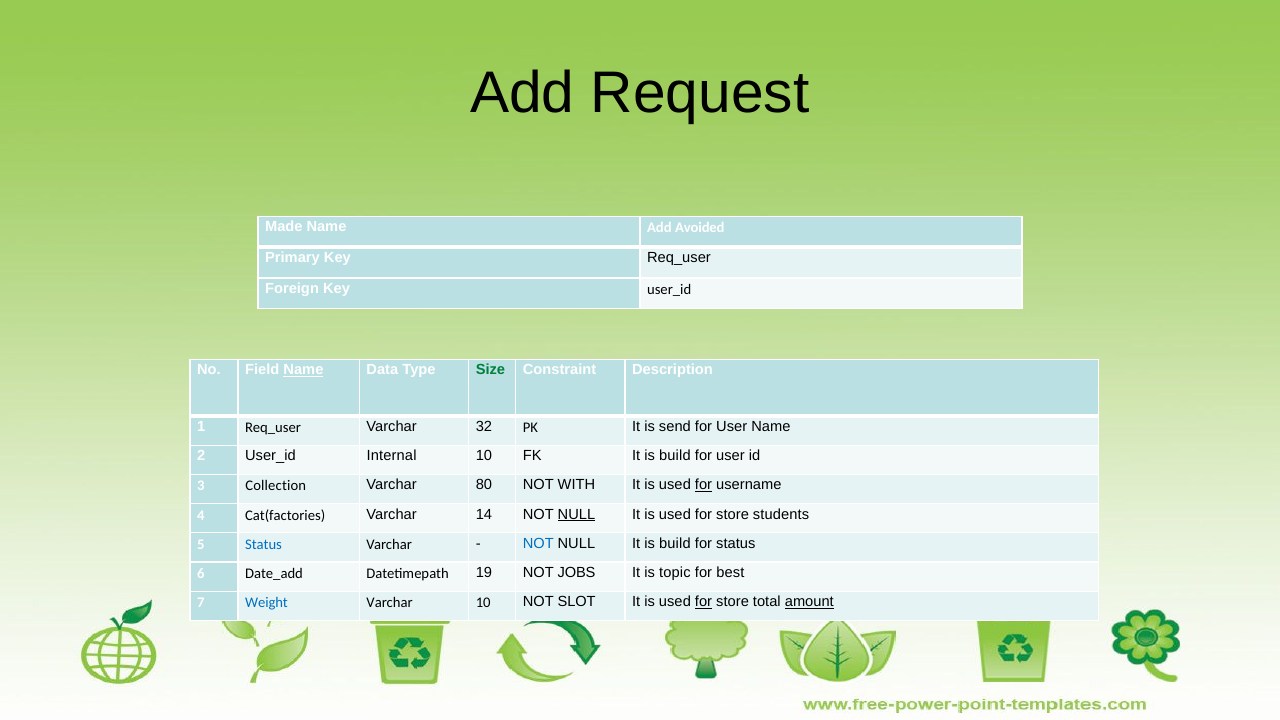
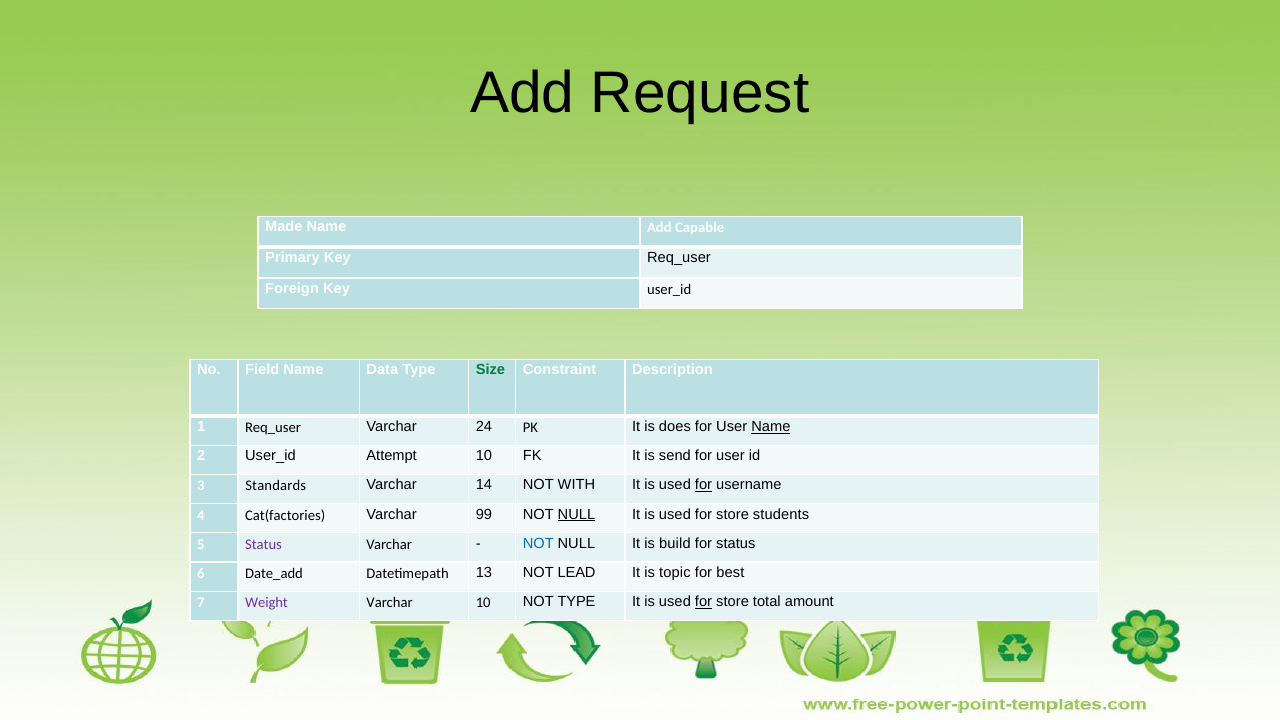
Avoided: Avoided -> Capable
Name at (303, 370) underline: present -> none
32: 32 -> 24
send: send -> does
Name at (771, 427) underline: none -> present
Internal: Internal -> Attempt
FK It is build: build -> send
Collection: Collection -> Standards
80: 80 -> 14
14: 14 -> 99
Status at (264, 544) colour: blue -> purple
19: 19 -> 13
JOBS: JOBS -> LEAD
Weight colour: blue -> purple
NOT SLOT: SLOT -> TYPE
amount underline: present -> none
